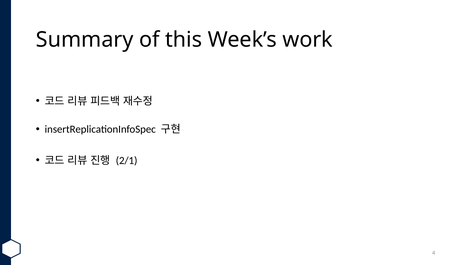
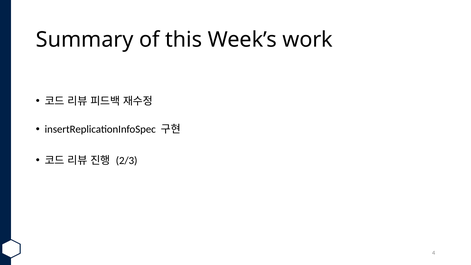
2/1: 2/1 -> 2/3
